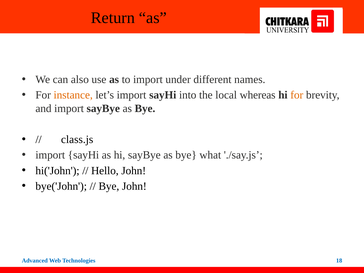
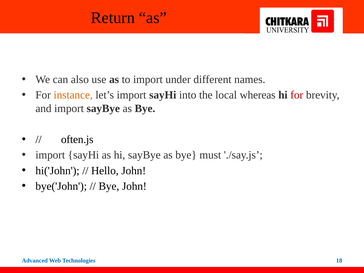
for at (297, 95) colour: orange -> red
class.js: class.js -> often.js
what: what -> must
